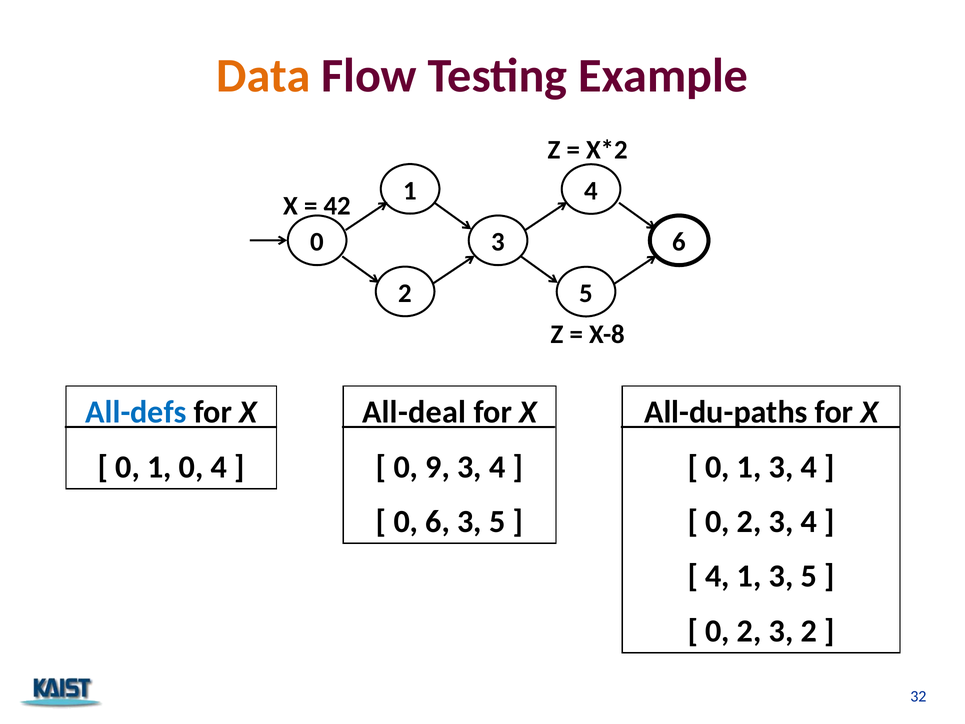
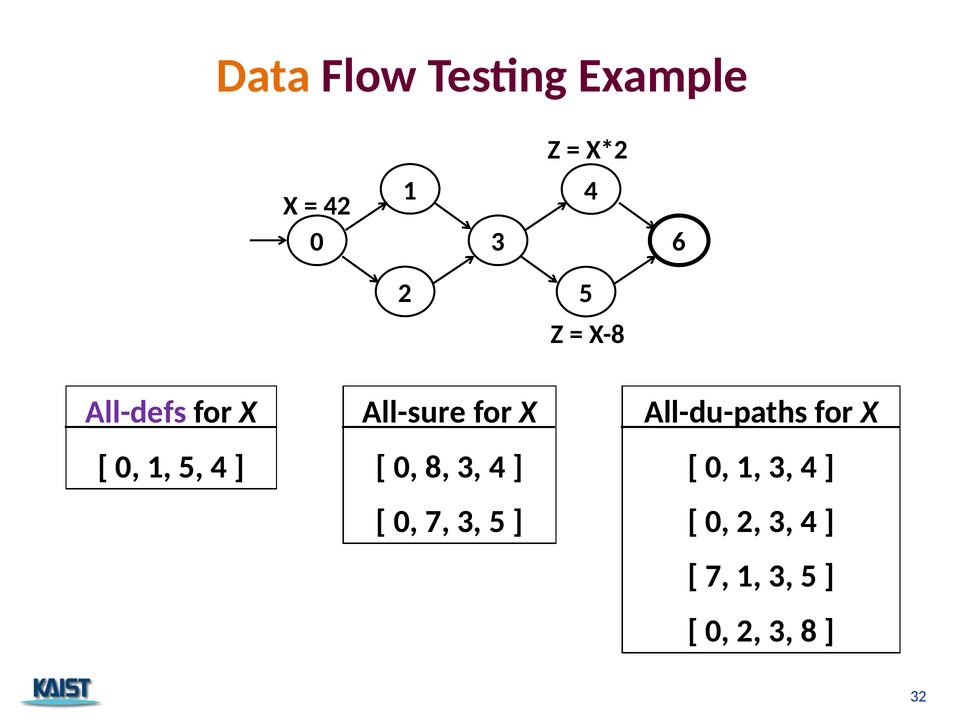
All-deal: All-deal -> All-sure
All-defs colour: blue -> purple
0 9: 9 -> 8
1 0: 0 -> 5
0 6: 6 -> 7
4 at (717, 576): 4 -> 7
3 2: 2 -> 8
